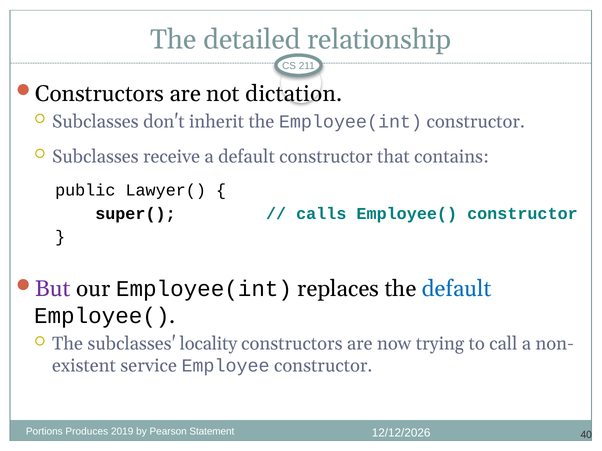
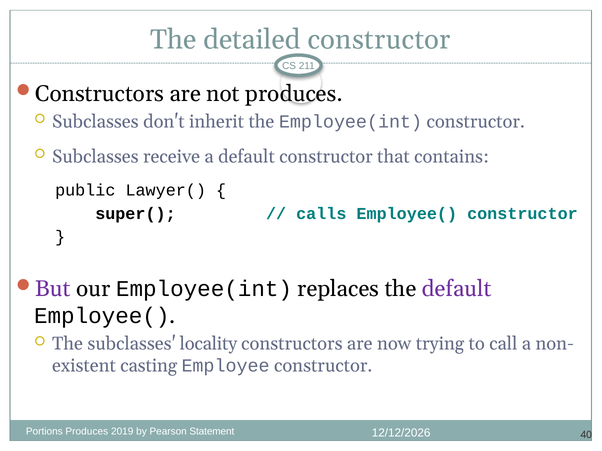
detailed relationship: relationship -> constructor
not dictation: dictation -> produces
default at (457, 289) colour: blue -> purple
service: service -> casting
